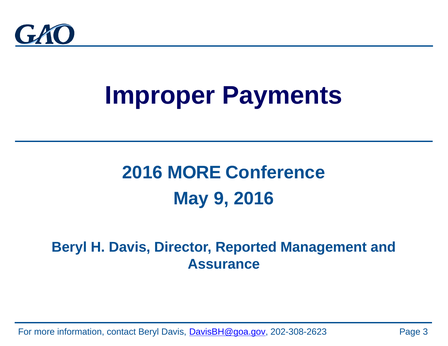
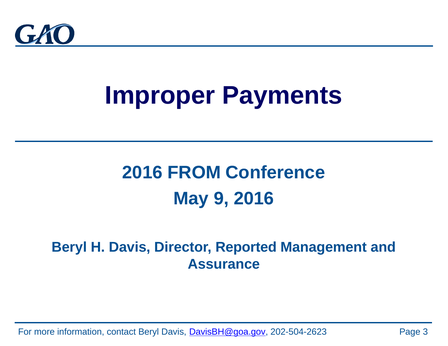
2016 MORE: MORE -> FROM
202-308-2623: 202-308-2623 -> 202-504-2623
